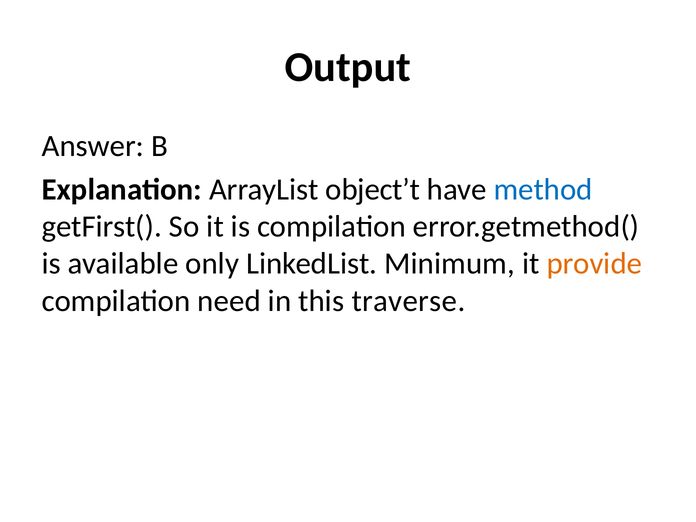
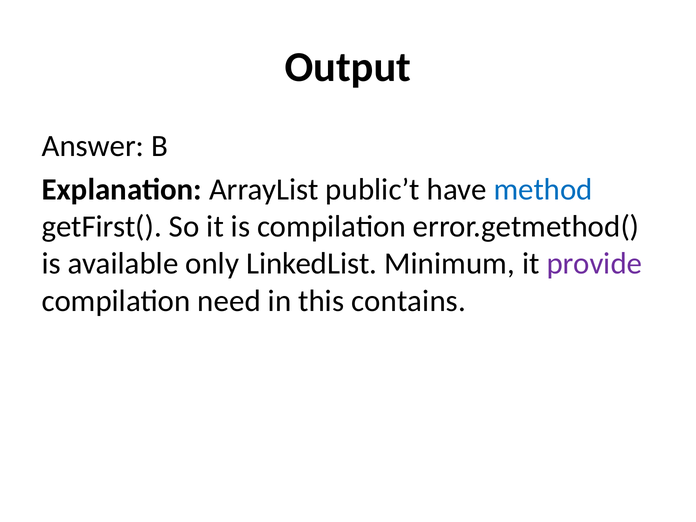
object’t: object’t -> public’t
provide colour: orange -> purple
traverse: traverse -> contains
